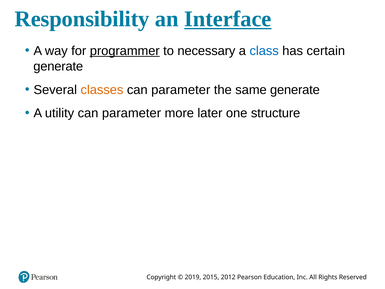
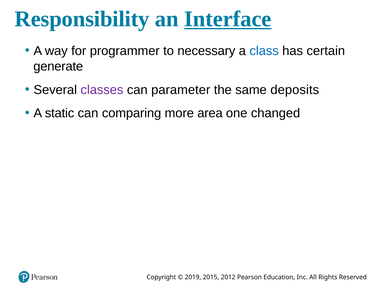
programmer underline: present -> none
classes colour: orange -> purple
same generate: generate -> deposits
utility: utility -> static
parameter at (132, 113): parameter -> comparing
later: later -> area
structure: structure -> changed
